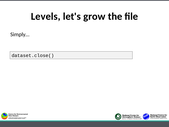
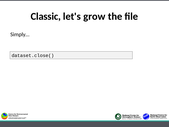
Levels: Levels -> Classic
